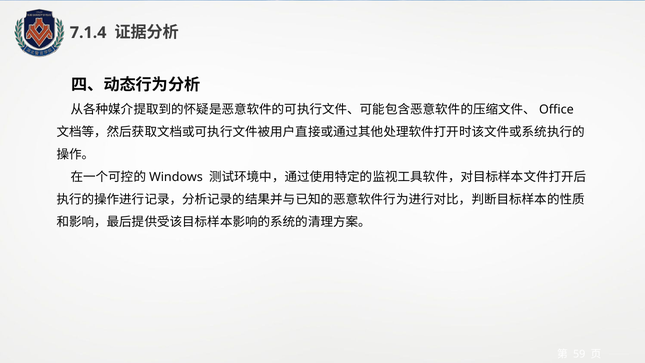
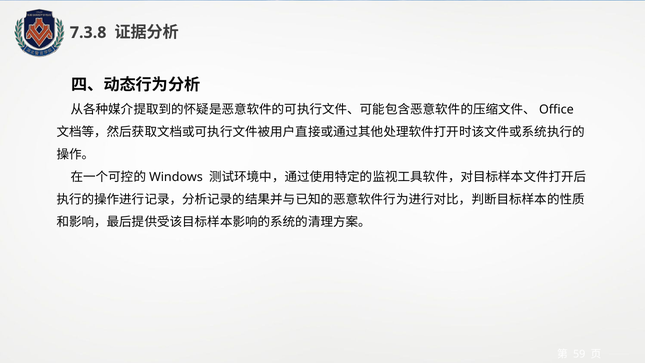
7.1.4: 7.1.4 -> 7.3.8
